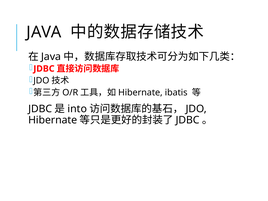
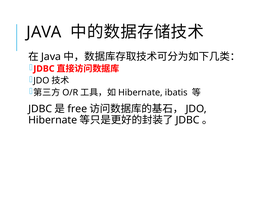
into: into -> free
